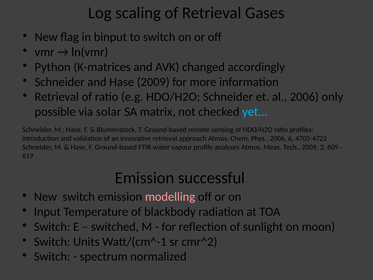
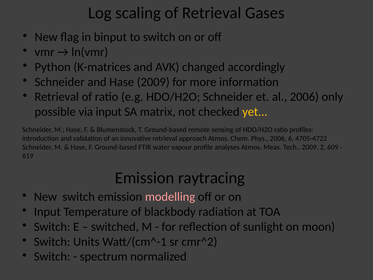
via solar: solar -> input
yet colour: light blue -> yellow
successful: successful -> raytracing
